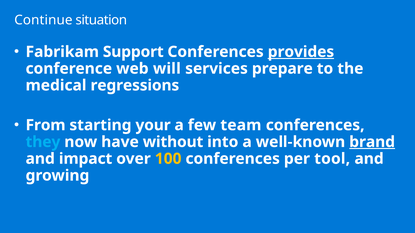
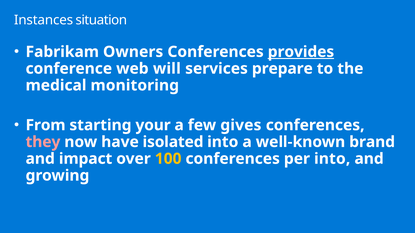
Continue: Continue -> Instances
Support: Support -> Owners
regressions: regressions -> monitoring
team: team -> gives
they colour: light blue -> pink
without: without -> isolated
brand underline: present -> none
per tool: tool -> into
